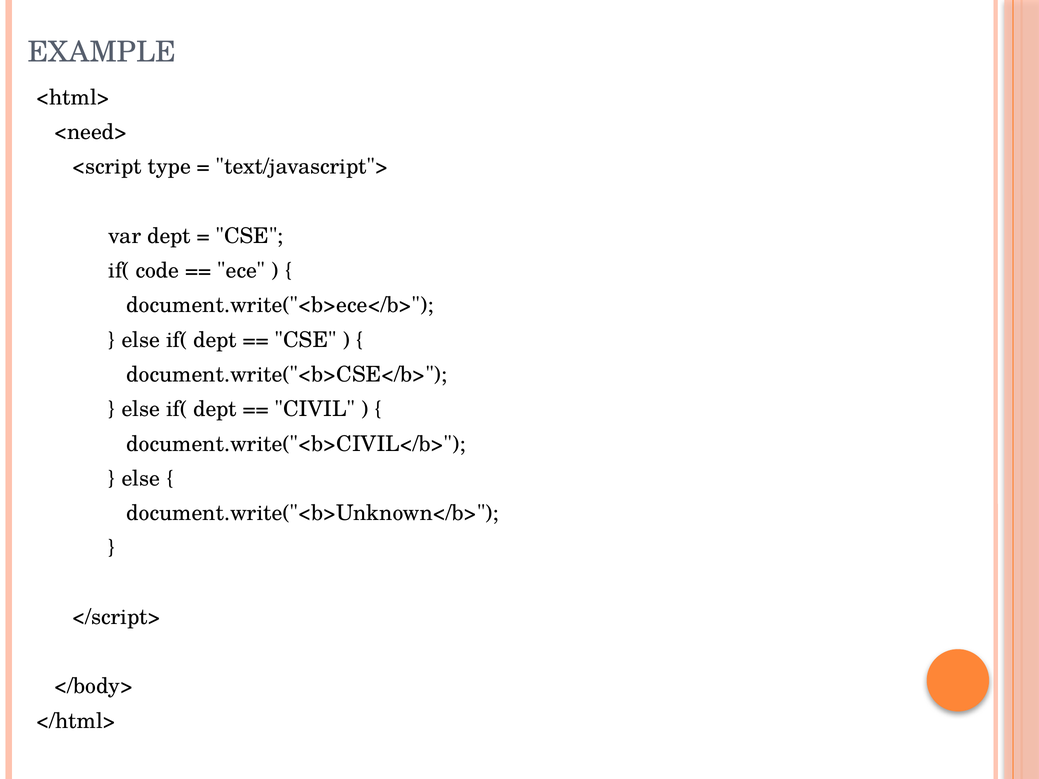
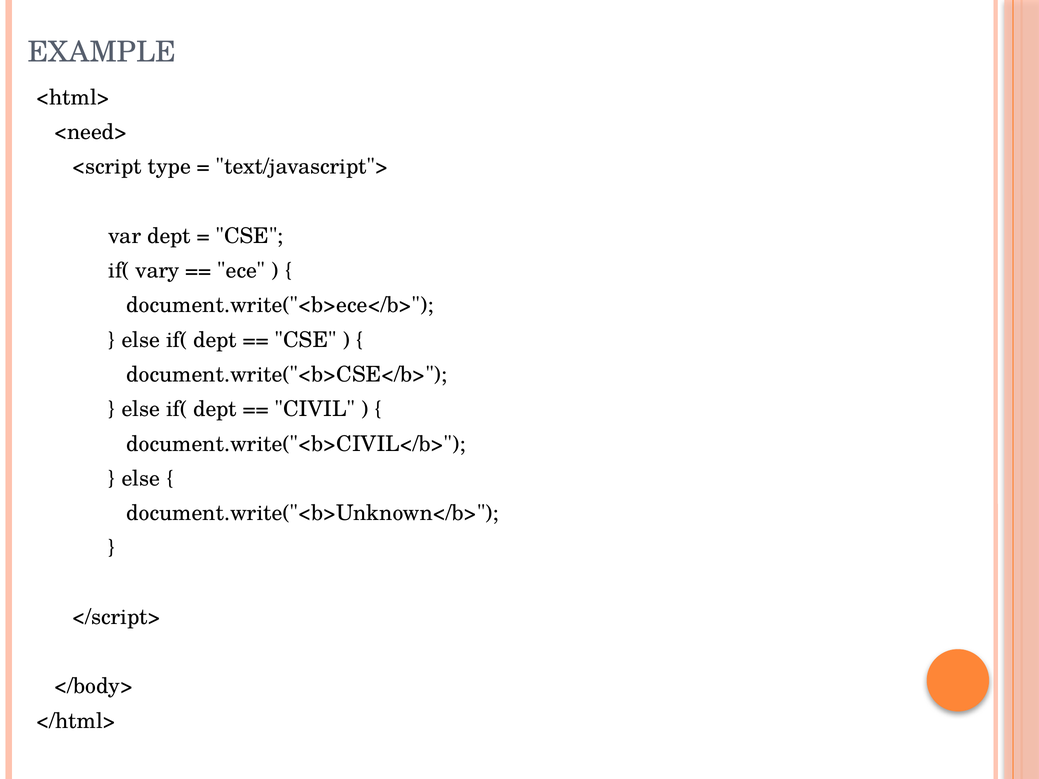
code: code -> vary
